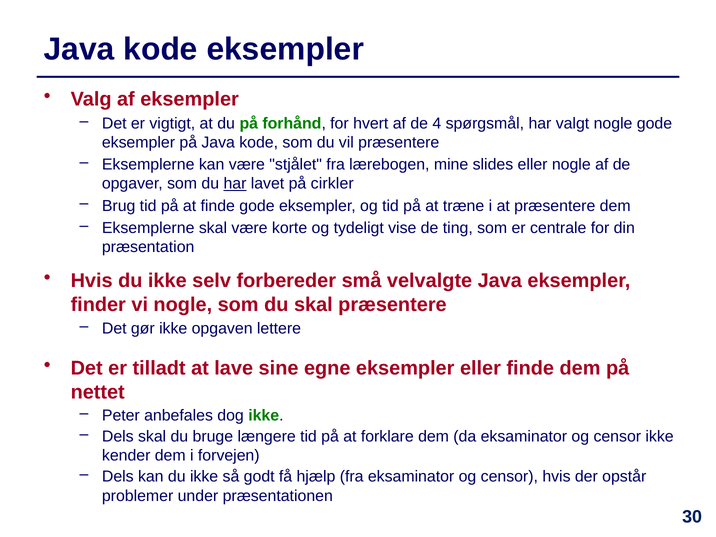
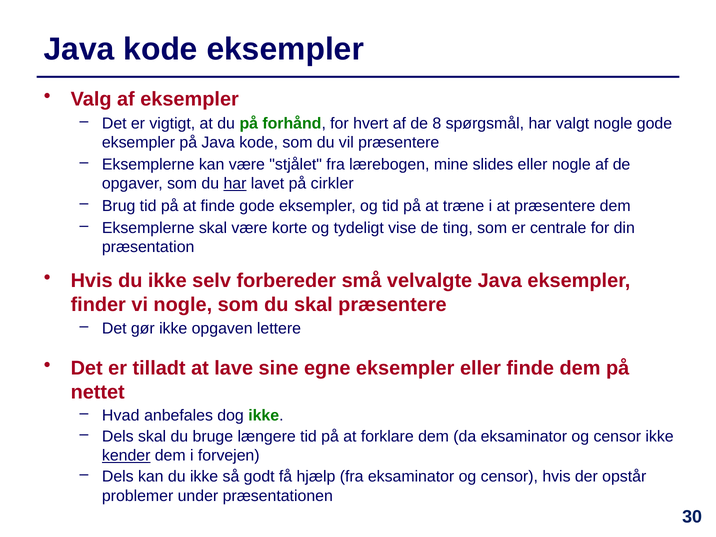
4: 4 -> 8
Peter: Peter -> Hvad
kender underline: none -> present
